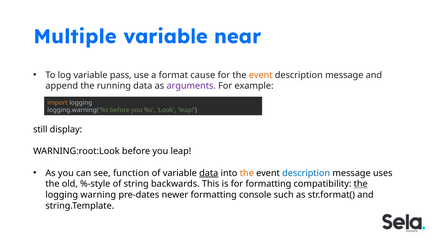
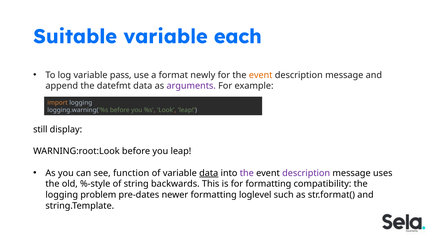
Multiple: Multiple -> Suitable
near: near -> each
cause: cause -> newly
running: running -> datefmt
the at (247, 173) colour: orange -> purple
description at (306, 173) colour: blue -> purple
the at (361, 184) underline: present -> none
warning: warning -> problem
console: console -> loglevel
